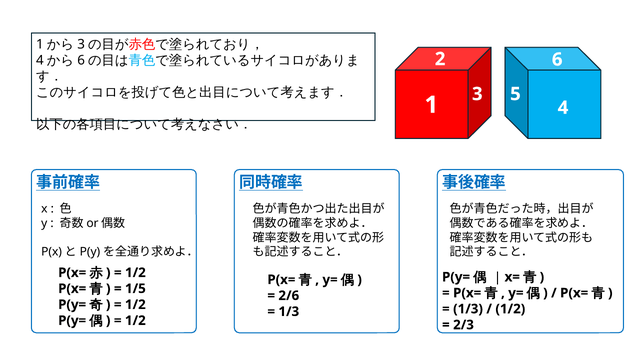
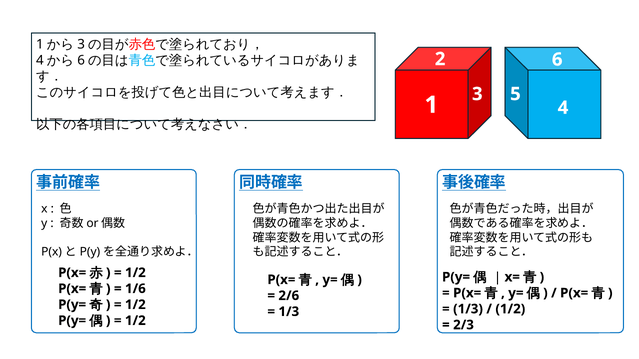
1/5: 1/5 -> 1/6
